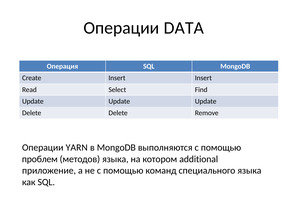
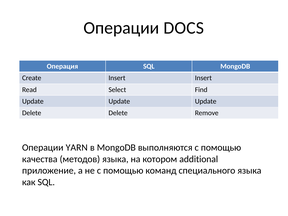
DATA: DATA -> DOCS
проблем: проблем -> качества
